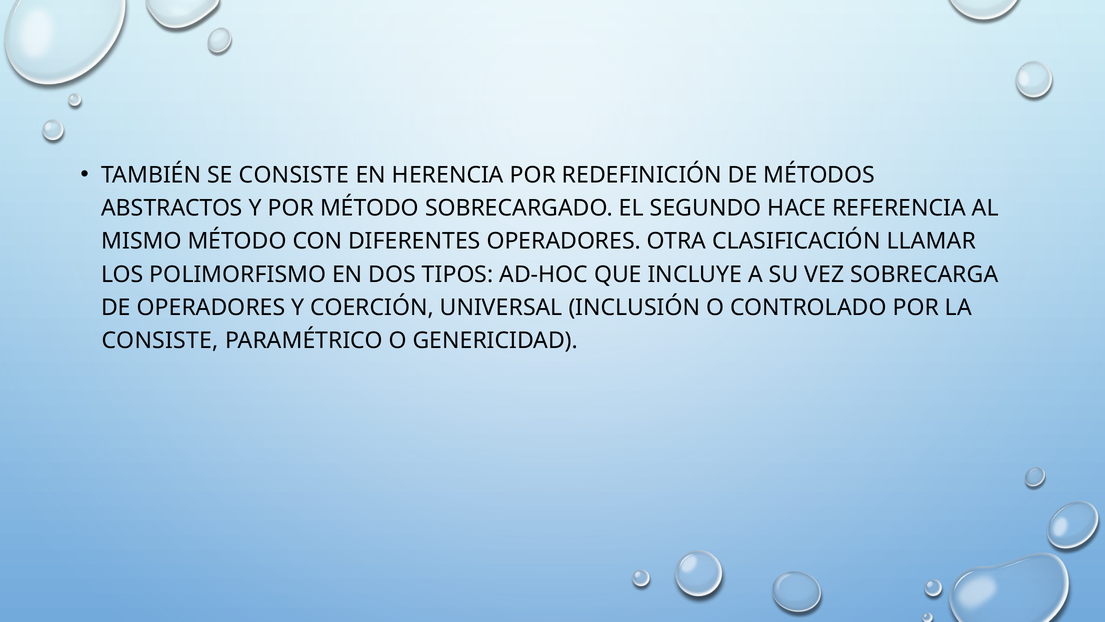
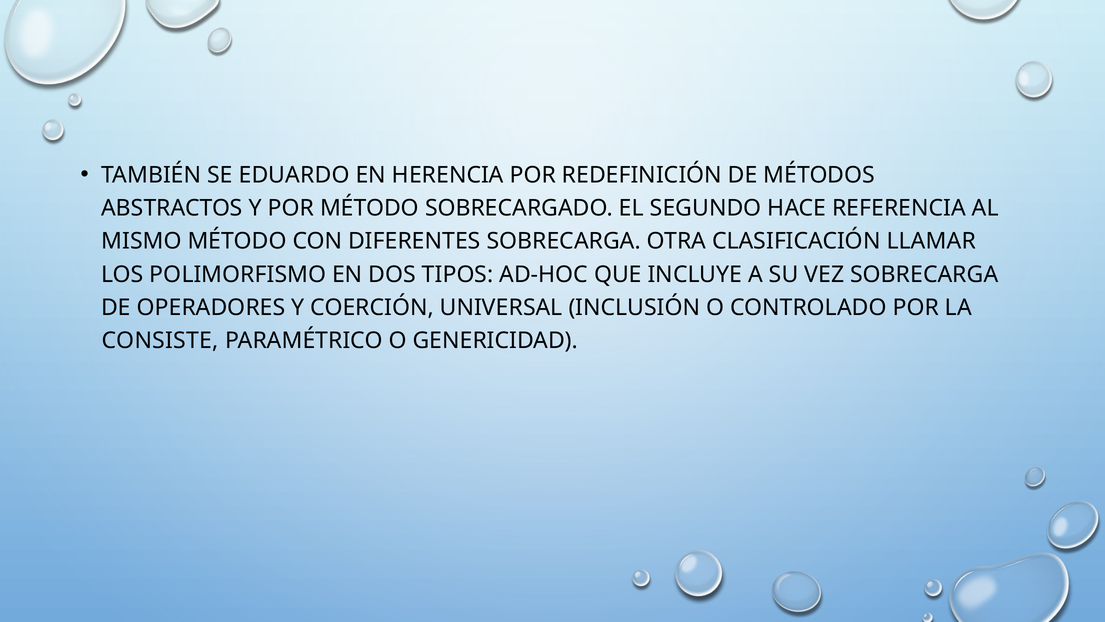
SE CONSISTE: CONSISTE -> EDUARDO
DIFERENTES OPERADORES: OPERADORES -> SOBRECARGA
